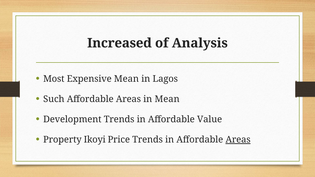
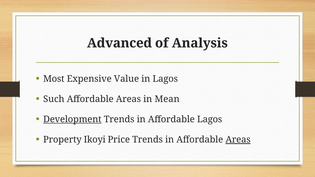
Increased: Increased -> Advanced
Expensive Mean: Mean -> Value
Development underline: none -> present
Affordable Value: Value -> Lagos
